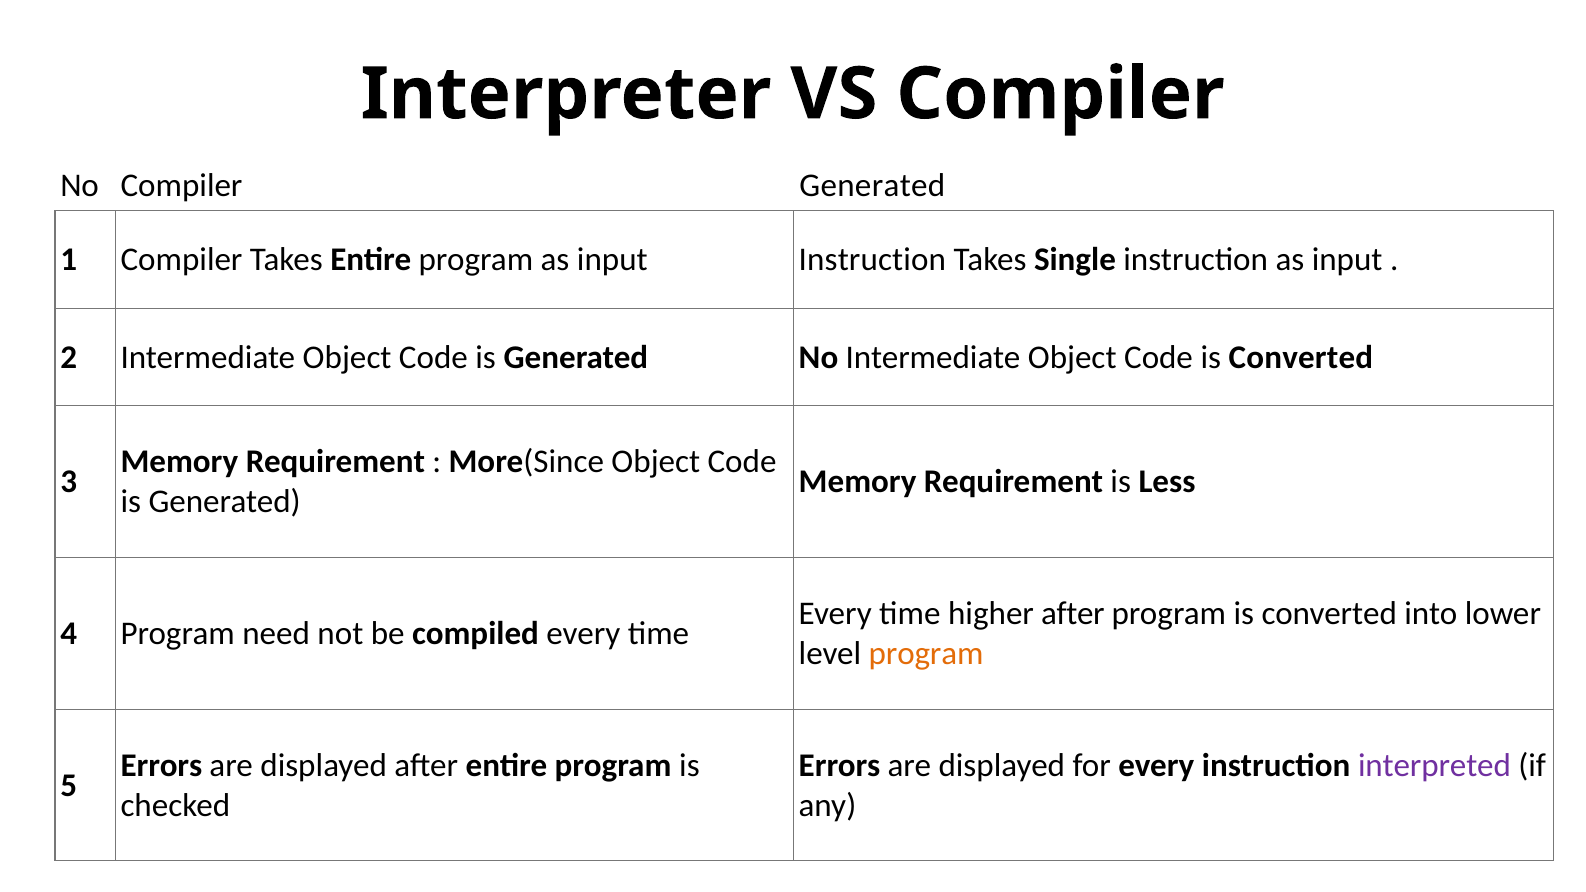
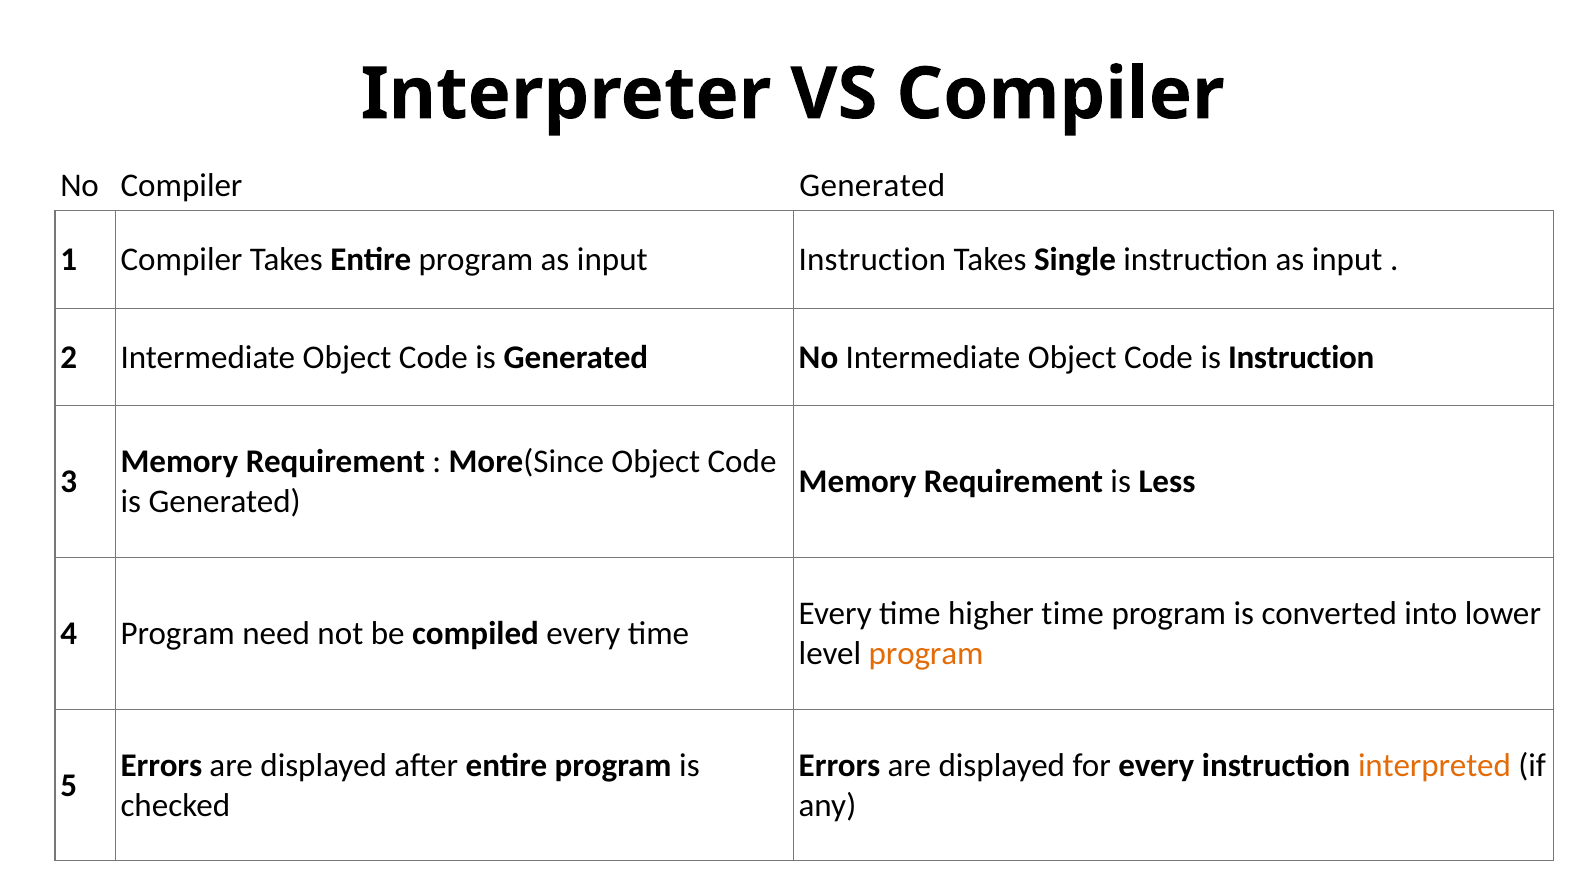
Code is Converted: Converted -> Instruction
higher after: after -> time
interpreted colour: purple -> orange
